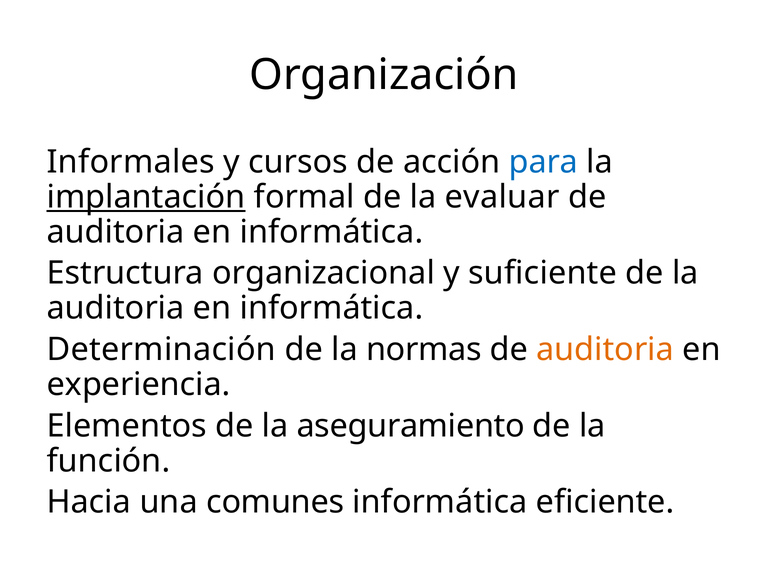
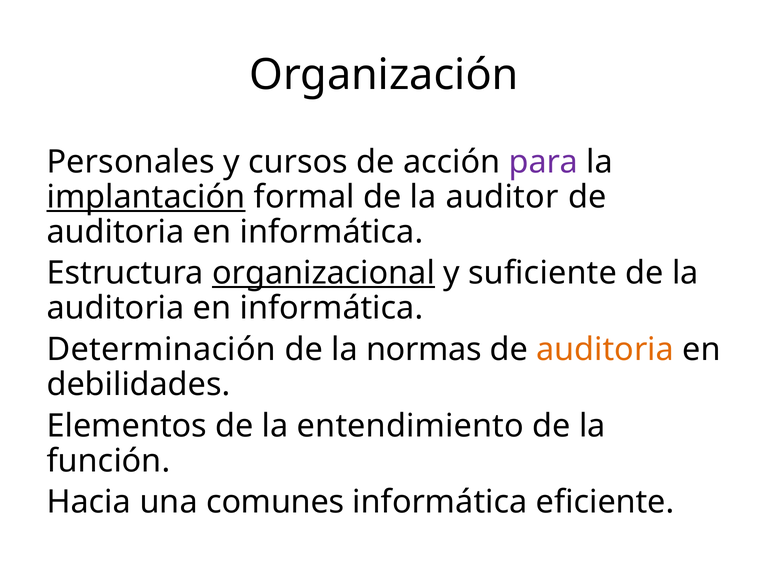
Informales: Informales -> Personales
para colour: blue -> purple
evaluar: evaluar -> auditor
organizacional underline: none -> present
experiencia: experiencia -> debilidades
aseguramiento: aseguramiento -> entendimiento
